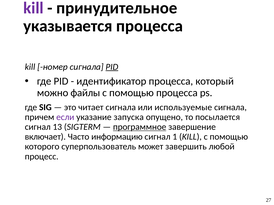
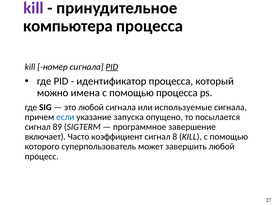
указывается: указывается -> компьютера
файлы: файлы -> имена
это читает: читает -> любой
если colour: purple -> blue
13: 13 -> 89
программное underline: present -> none
информацию: информацию -> коэффициент
1: 1 -> 8
